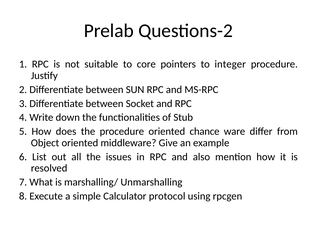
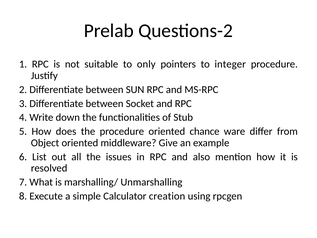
core: core -> only
protocol: protocol -> creation
